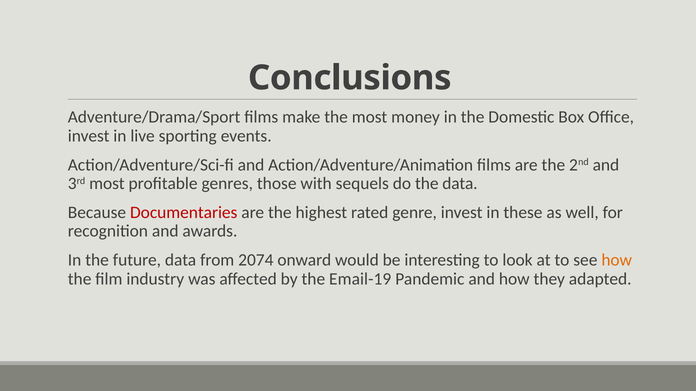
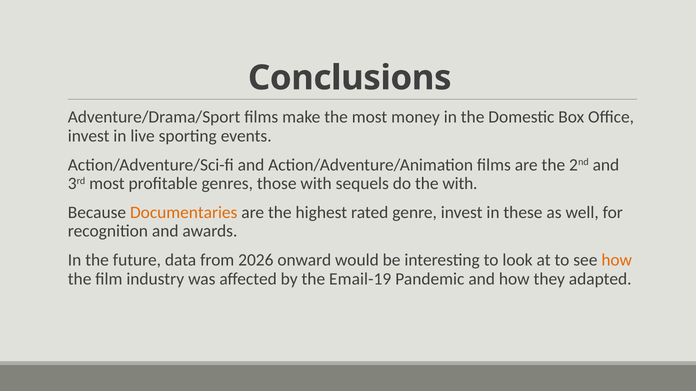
the data: data -> with
Documentaries colour: red -> orange
2074: 2074 -> 2026
